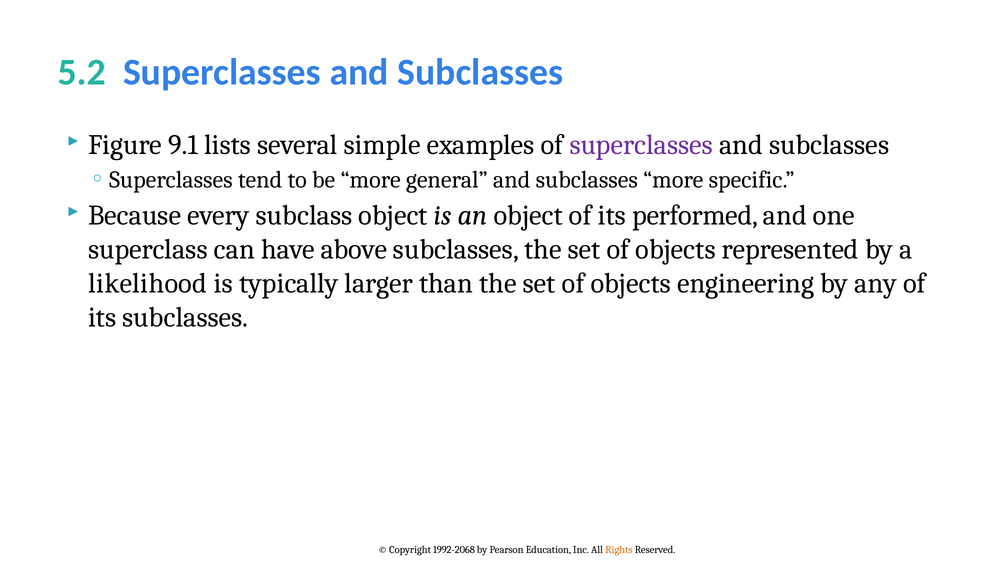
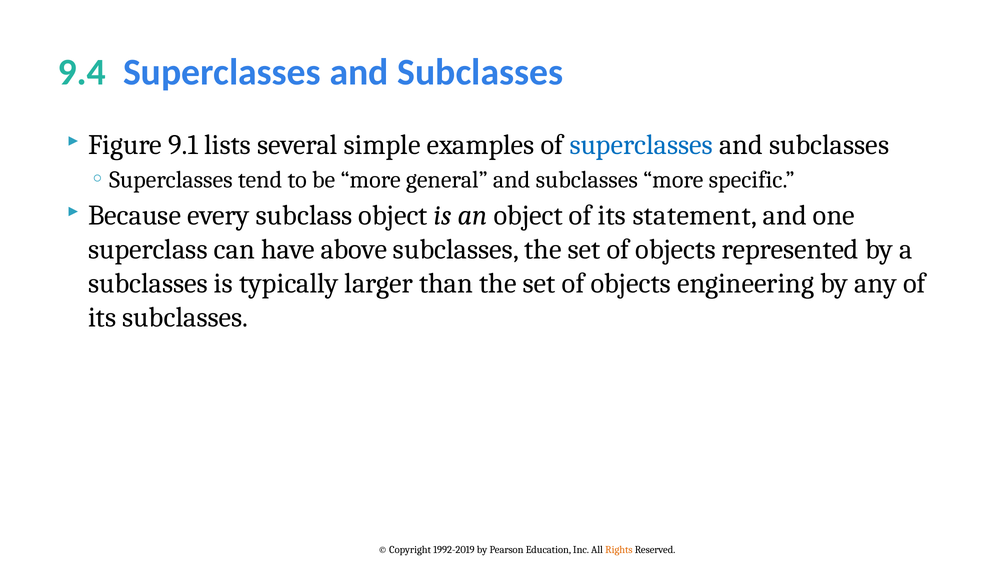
5.2: 5.2 -> 9.4
superclasses at (641, 145) colour: purple -> blue
performed: performed -> statement
likelihood at (148, 284): likelihood -> subclasses
1992-2068: 1992-2068 -> 1992-2019
